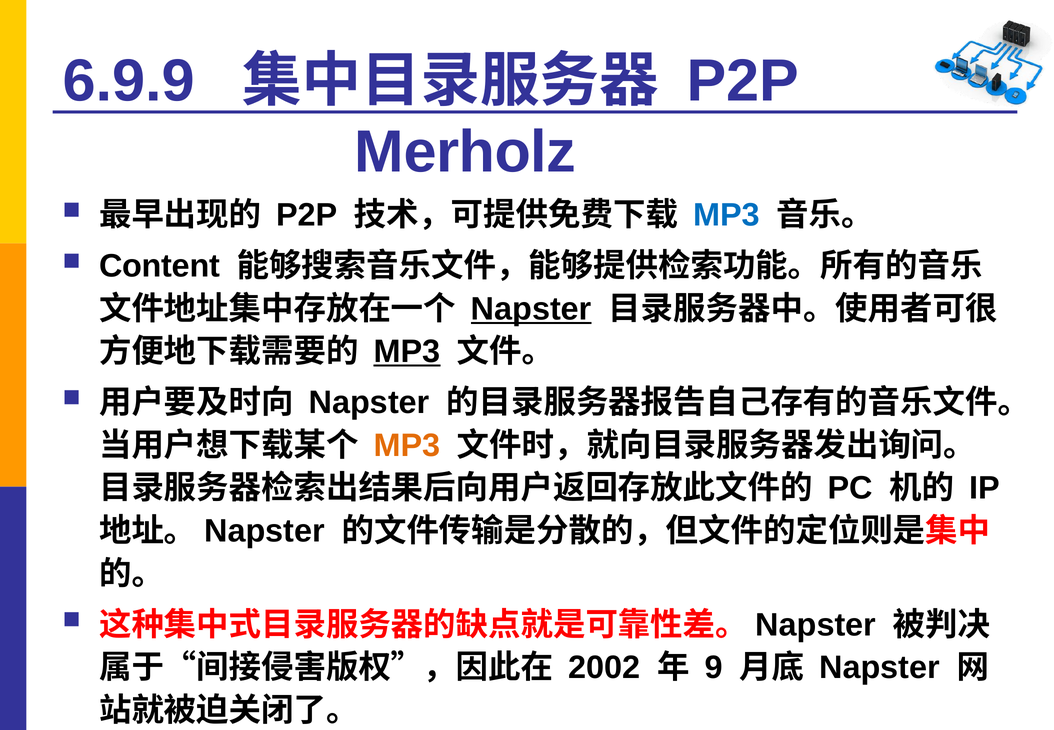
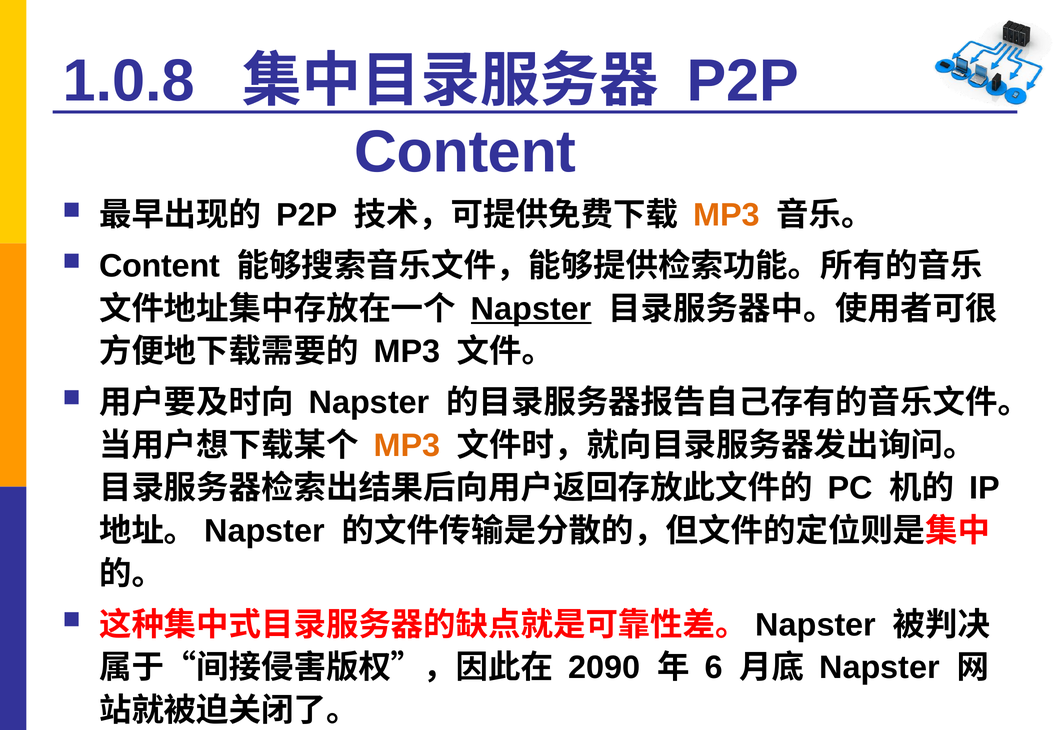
6.9.9: 6.9.9 -> 1.0.8
Merholz at (465, 152): Merholz -> Content
MP3 at (726, 215) colour: blue -> orange
MP3 at (407, 352) underline: present -> none
2002: 2002 -> 2090
9: 9 -> 6
